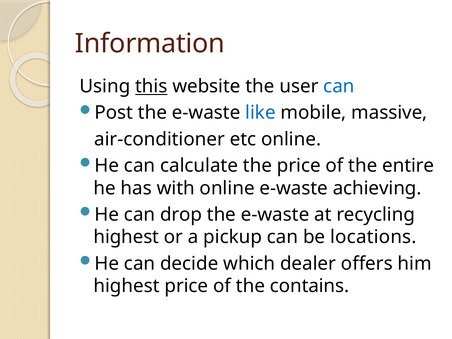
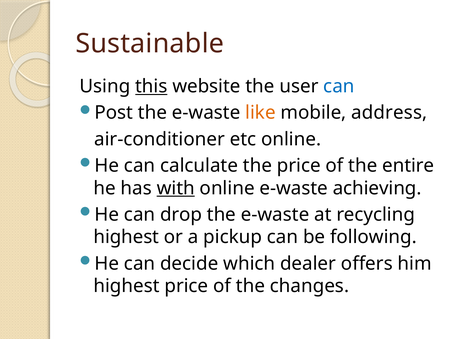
Information: Information -> Sustainable
like colour: blue -> orange
massive: massive -> address
with underline: none -> present
locations: locations -> following
contains: contains -> changes
